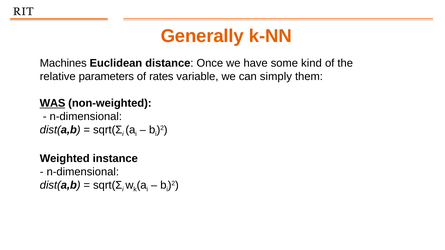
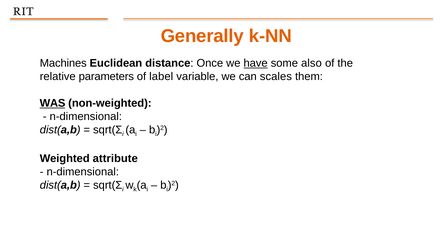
have underline: none -> present
kind: kind -> also
rates: rates -> label
simply: simply -> scales
instance: instance -> attribute
